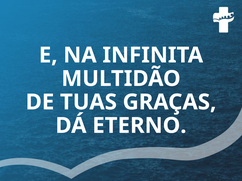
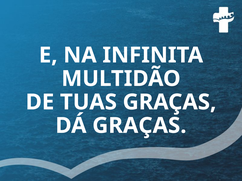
DÁ ETERNO: ETERNO -> GRAÇAS
